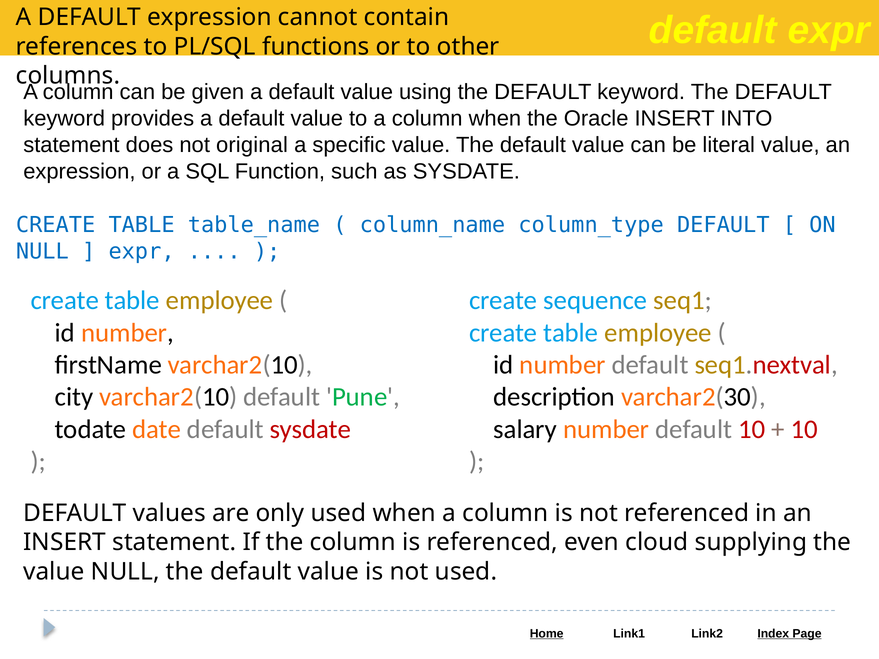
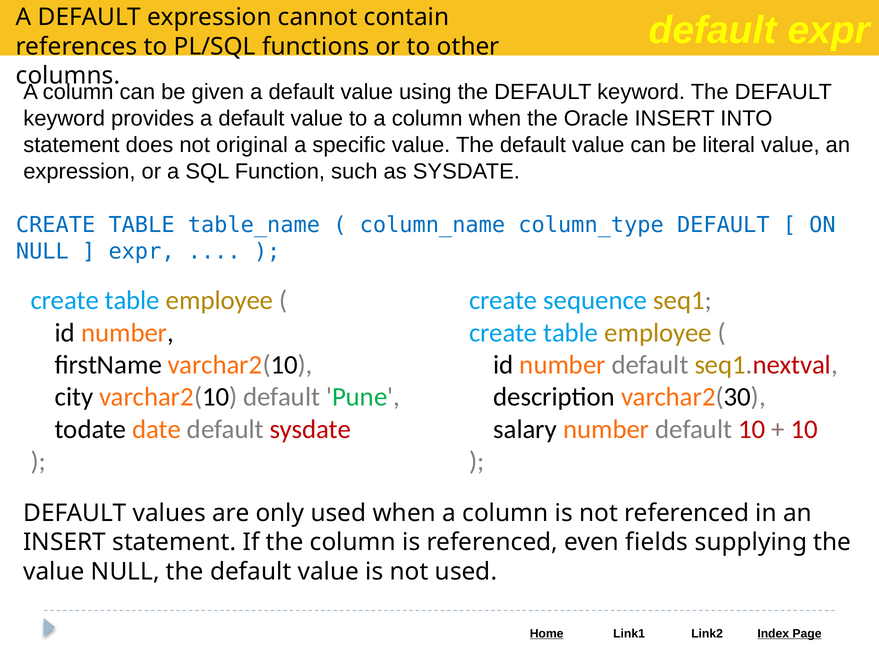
cloud: cloud -> fields
